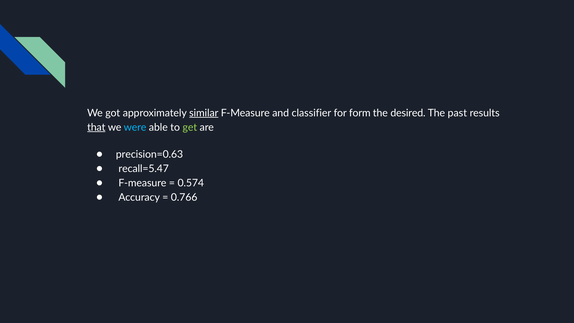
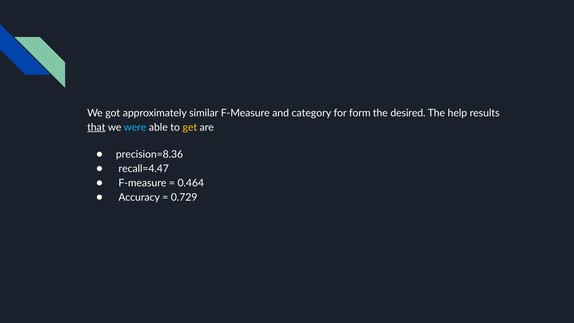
similar underline: present -> none
classifier: classifier -> category
past: past -> help
get colour: light green -> yellow
precision=0.63: precision=0.63 -> precision=8.36
recall=5.47: recall=5.47 -> recall=4.47
0.574: 0.574 -> 0.464
0.766: 0.766 -> 0.729
